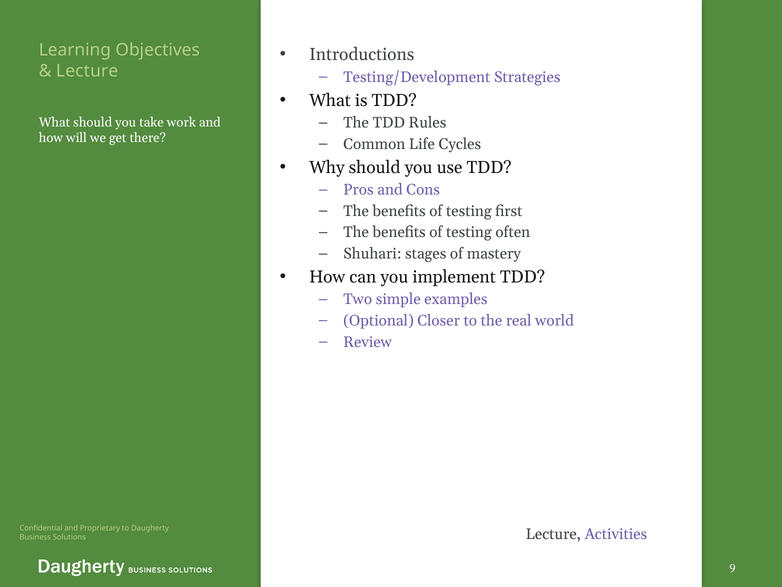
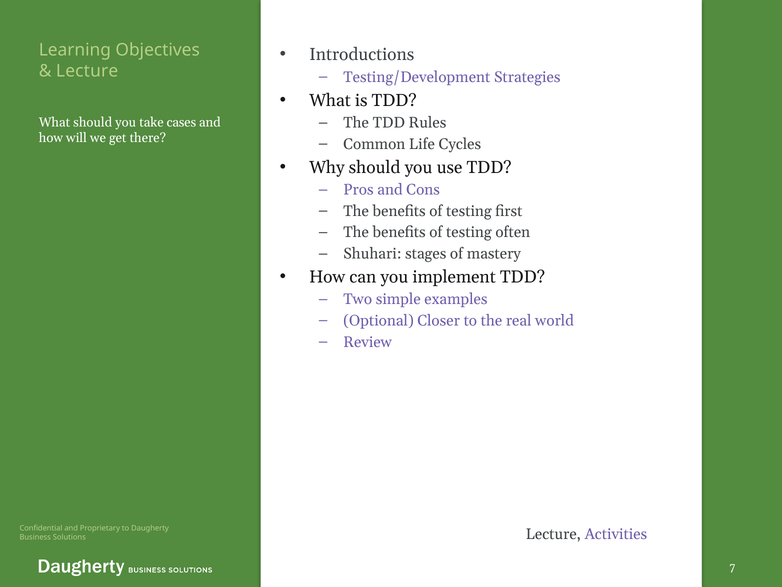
work: work -> cases
9: 9 -> 7
